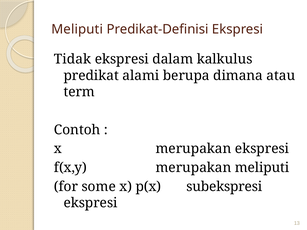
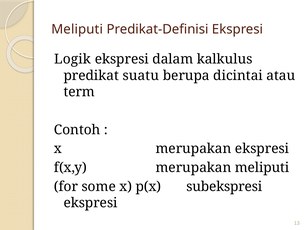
Tidak: Tidak -> Logik
alami: alami -> suatu
dimana: dimana -> dicintai
